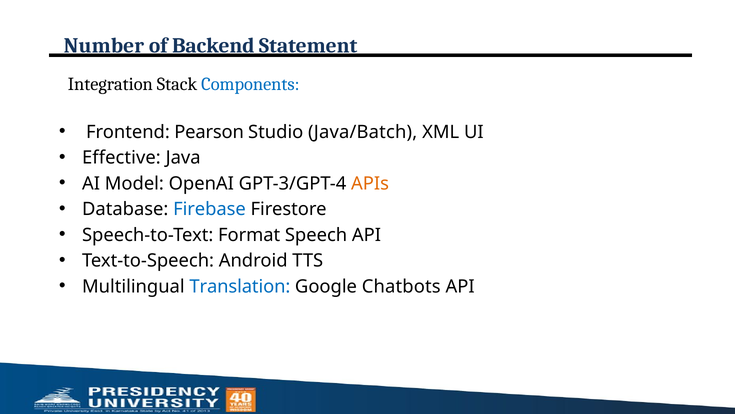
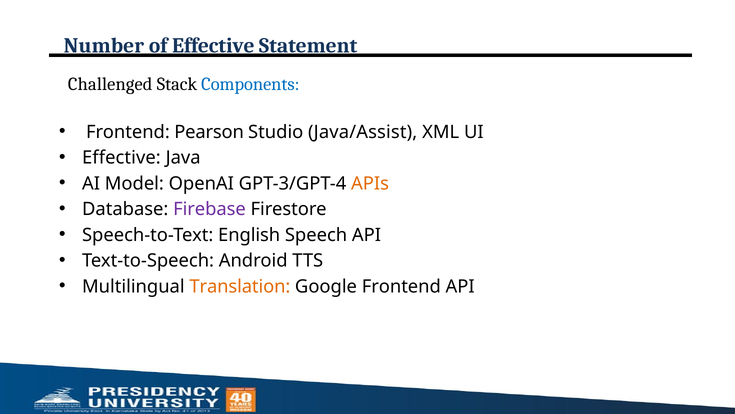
of Backend: Backend -> Effective
Integration: Integration -> Challenged
Java/Batch: Java/Batch -> Java/Assist
Firebase colour: blue -> purple
Format: Format -> English
Translation colour: blue -> orange
Google Chatbots: Chatbots -> Frontend
